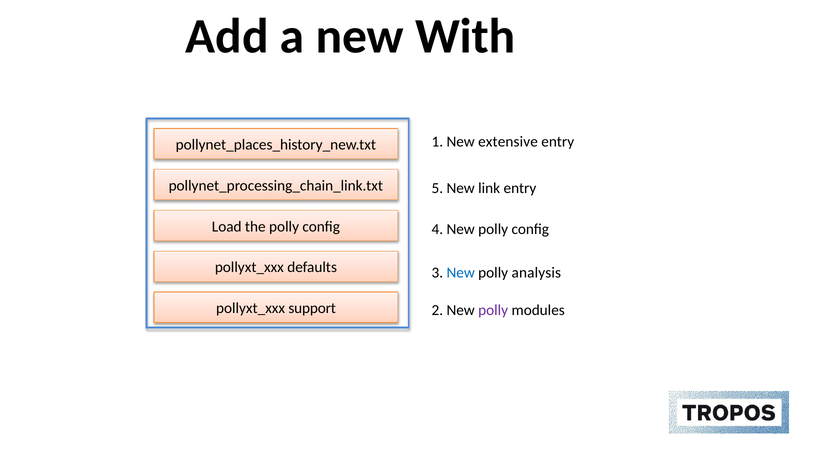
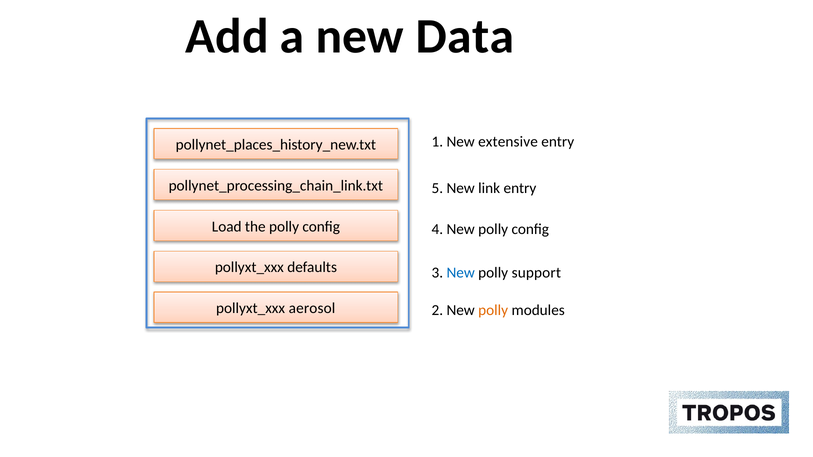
With: With -> Data
analysis: analysis -> support
support: support -> aerosol
polly at (493, 310) colour: purple -> orange
